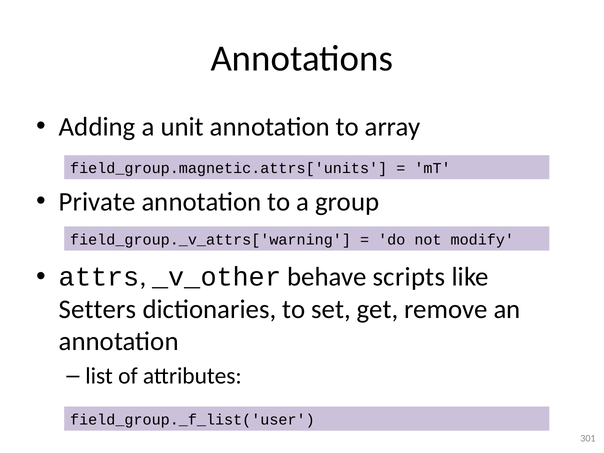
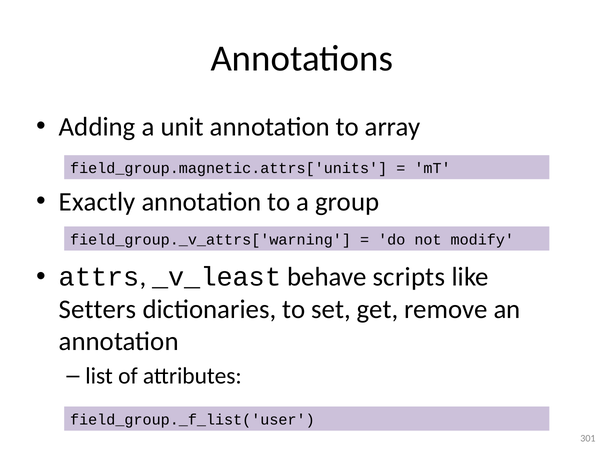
Private: Private -> Exactly
_v_other: _v_other -> _v_least
